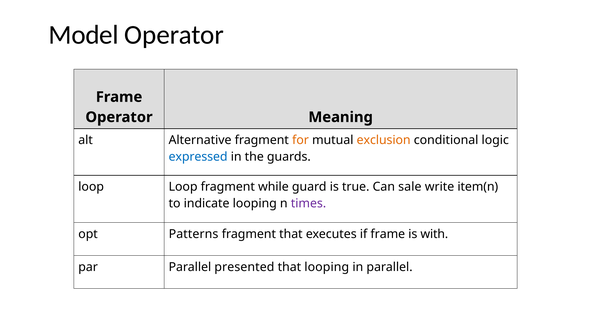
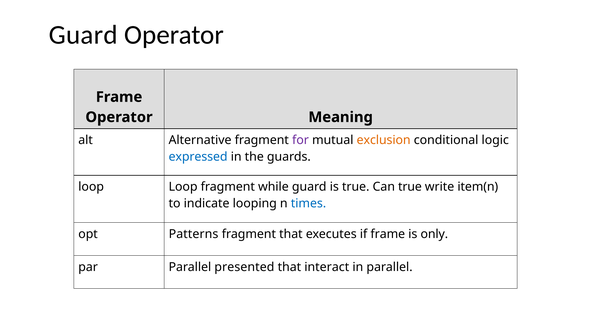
Model at (84, 35): Model -> Guard
for colour: orange -> purple
Can sale: sale -> true
times colour: purple -> blue
with: with -> only
that looping: looping -> interact
